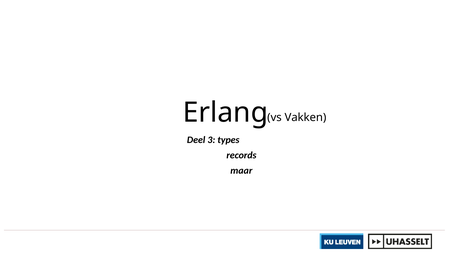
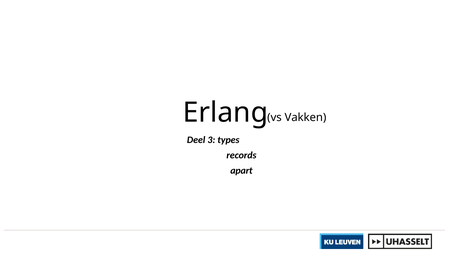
maar: maar -> apart
